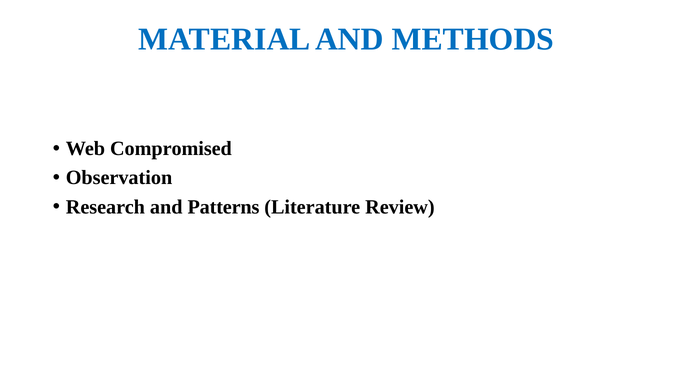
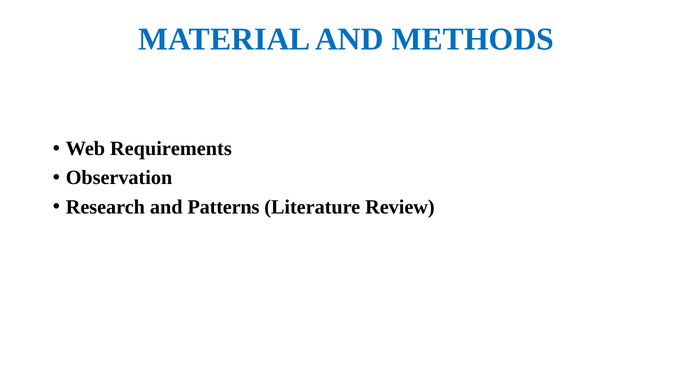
Compromised: Compromised -> Requirements
